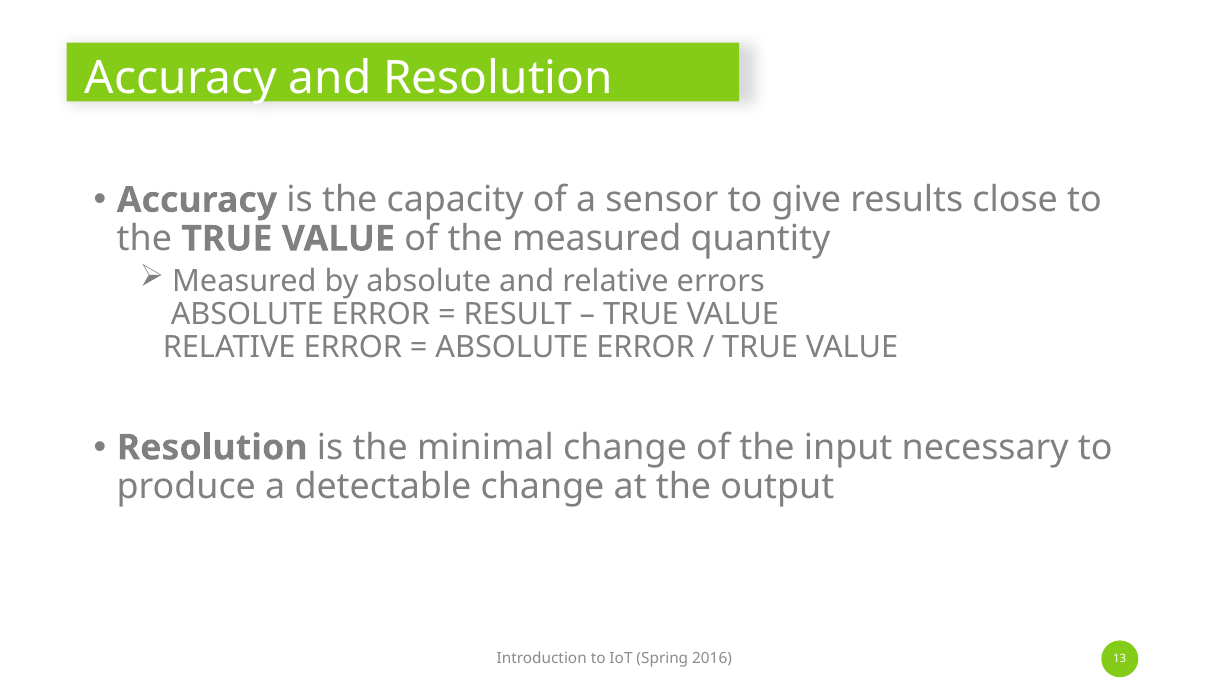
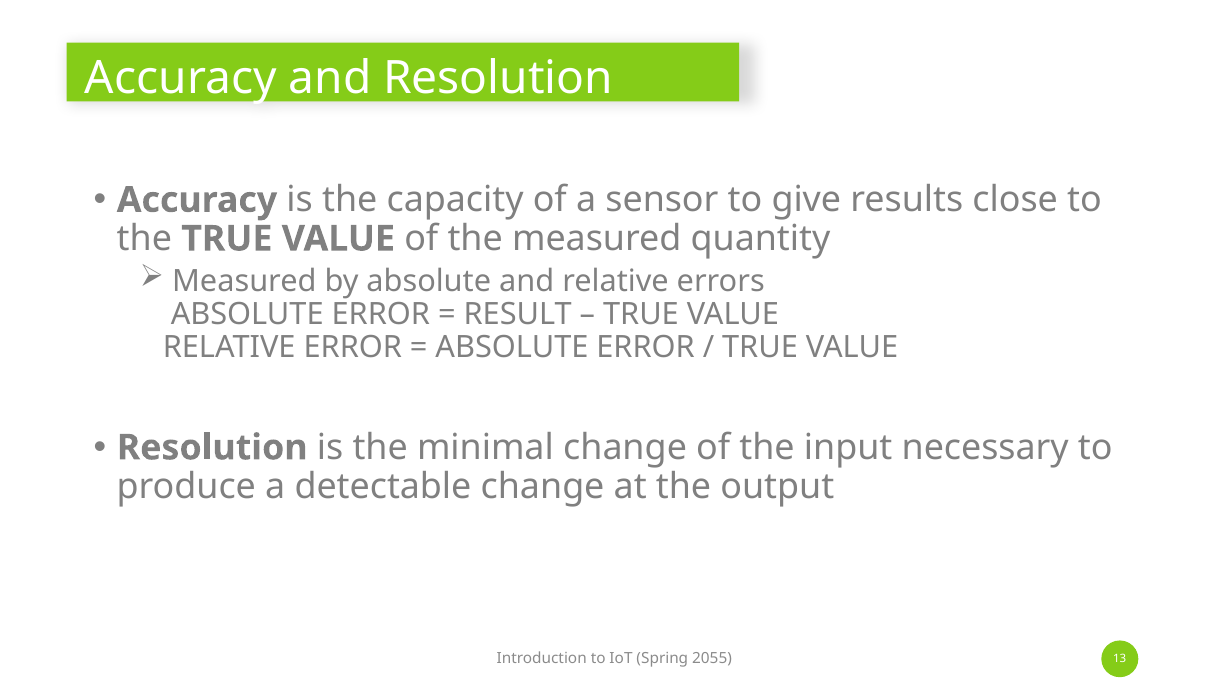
2016: 2016 -> 2055
